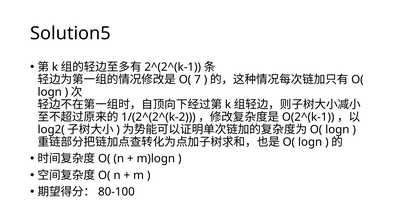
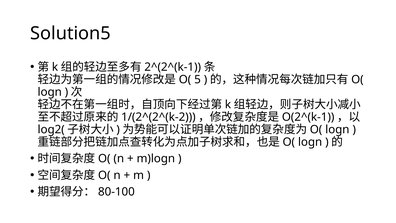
7: 7 -> 5
